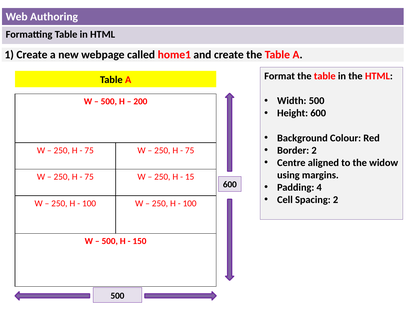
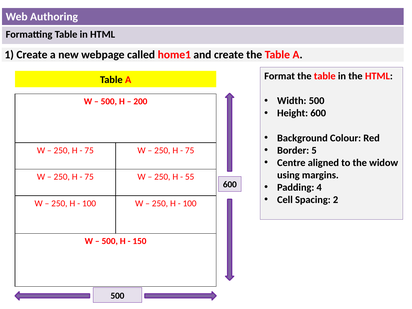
Border 2: 2 -> 5
15: 15 -> 55
